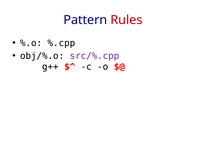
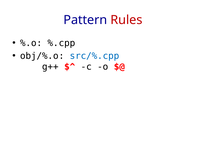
src/%.cpp colour: purple -> blue
